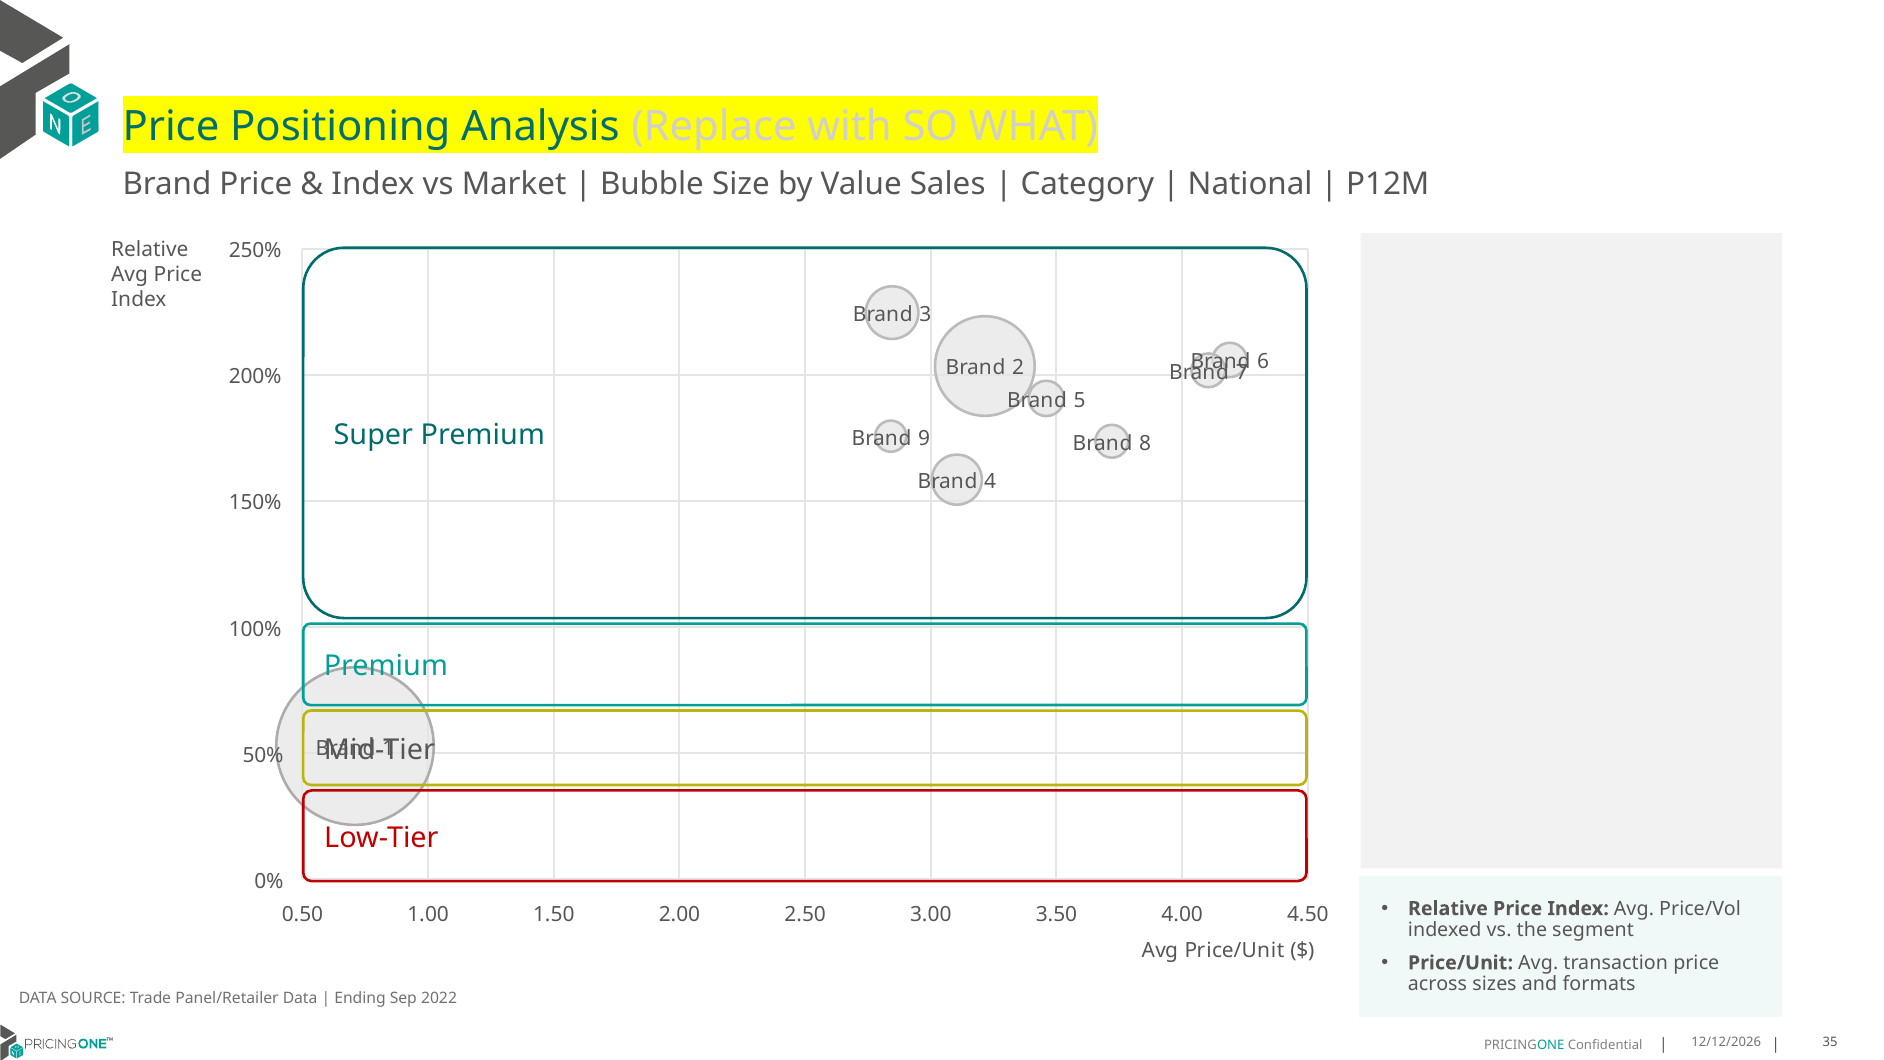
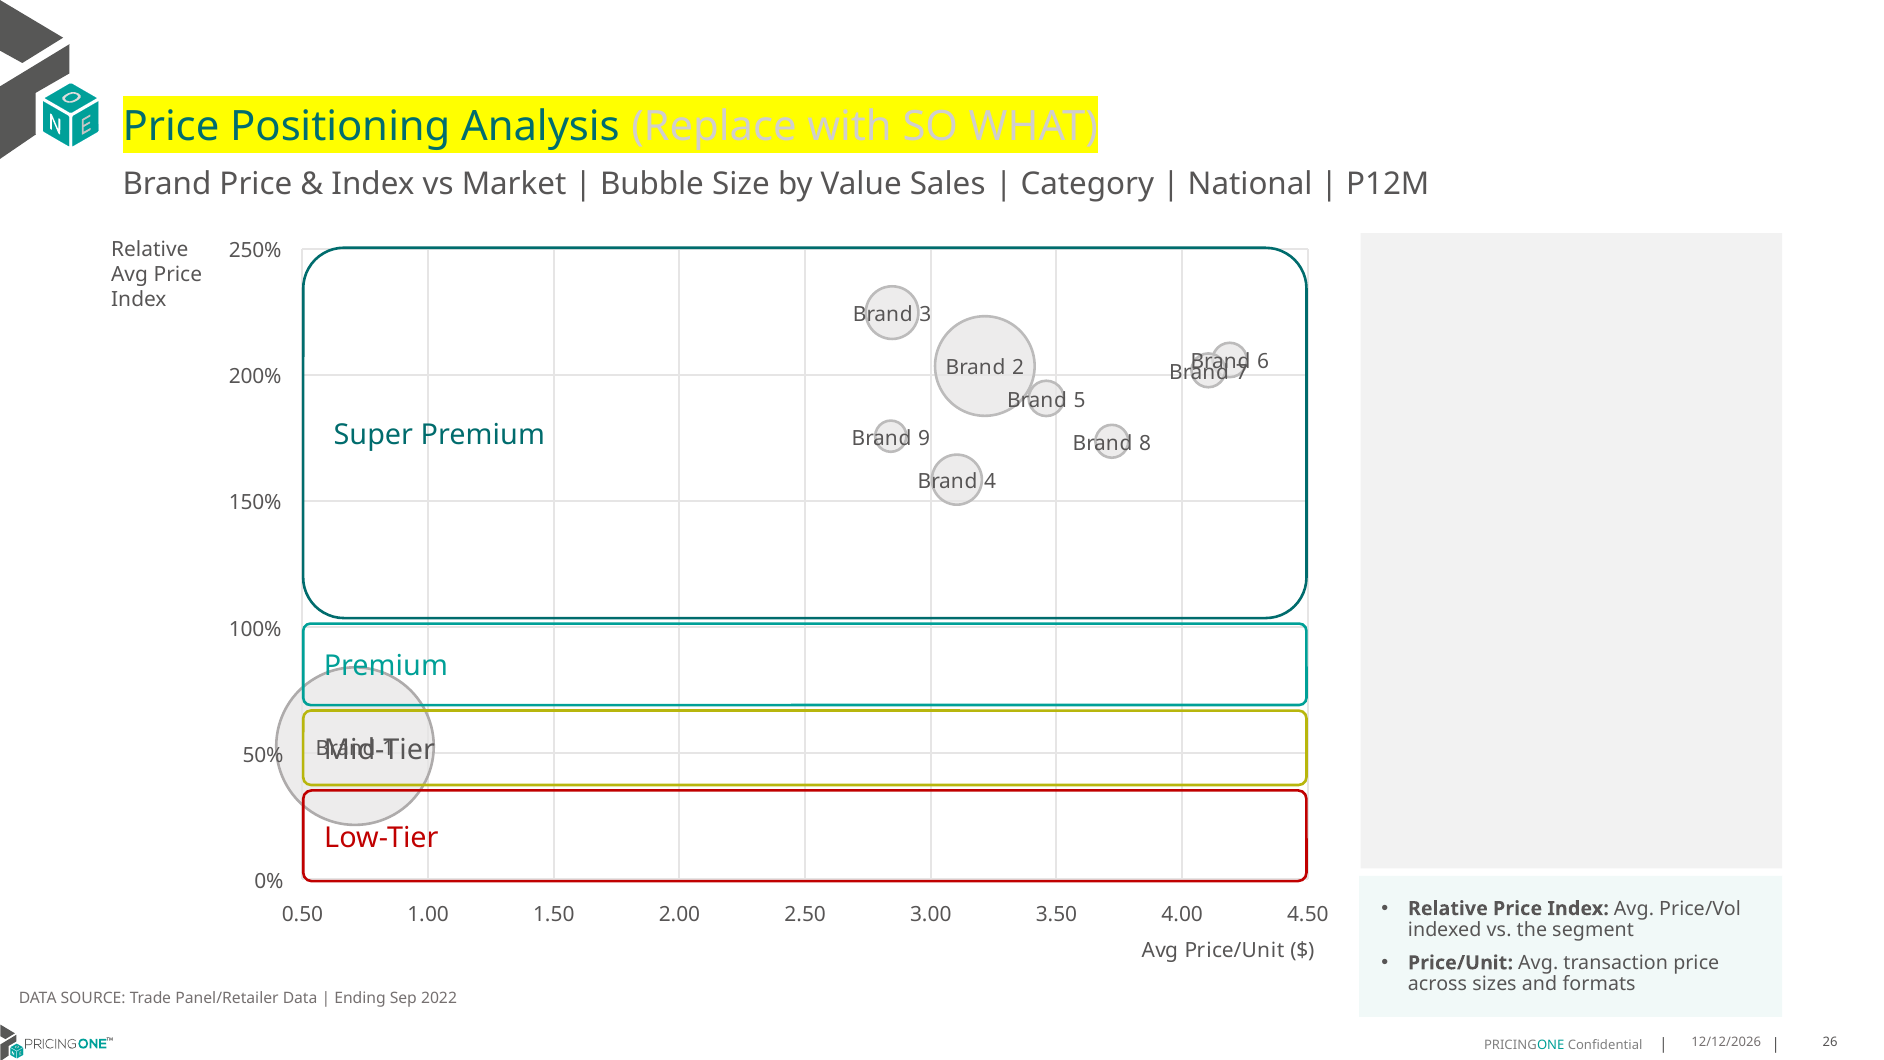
35: 35 -> 26
